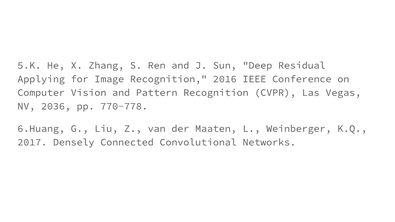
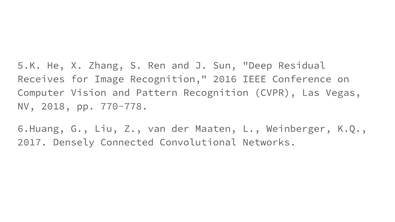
Applying: Applying -> Receives
2036: 2036 -> 2018
